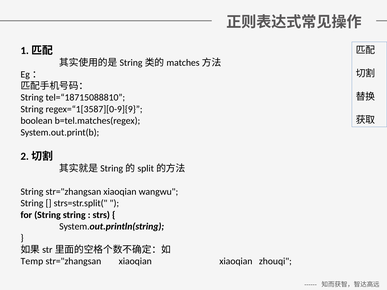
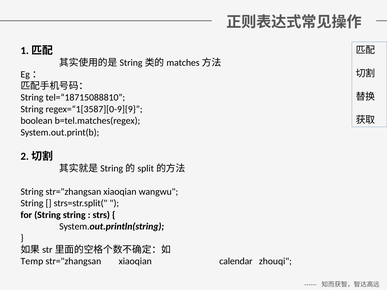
xiaoqian xiaoqian: xiaoqian -> calendar
